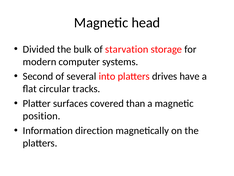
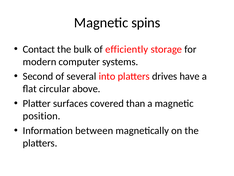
head: head -> spins
Divided: Divided -> Contact
starvation: starvation -> efficiently
tracks: tracks -> above
direction: direction -> between
